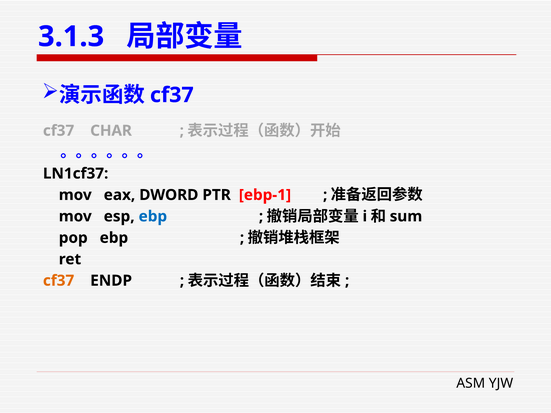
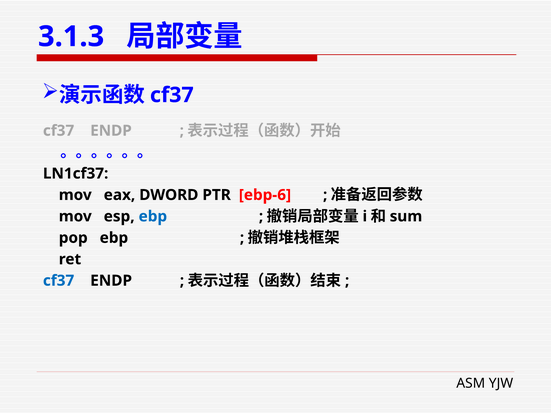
CHAR at (111, 131): CHAR -> ENDP
ebp-1: ebp-1 -> ebp-6
cf37 at (59, 281) colour: orange -> blue
